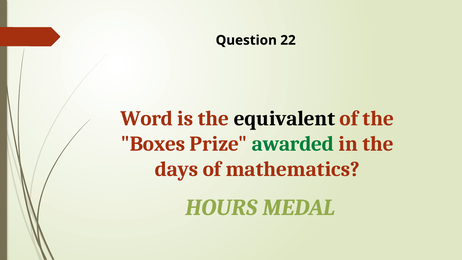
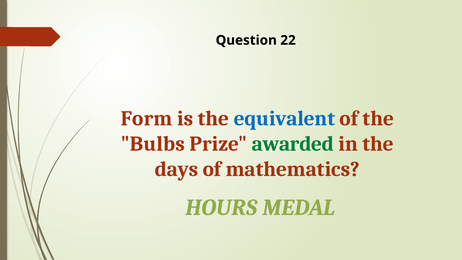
Word: Word -> Form
equivalent colour: black -> blue
Boxes: Boxes -> Bulbs
